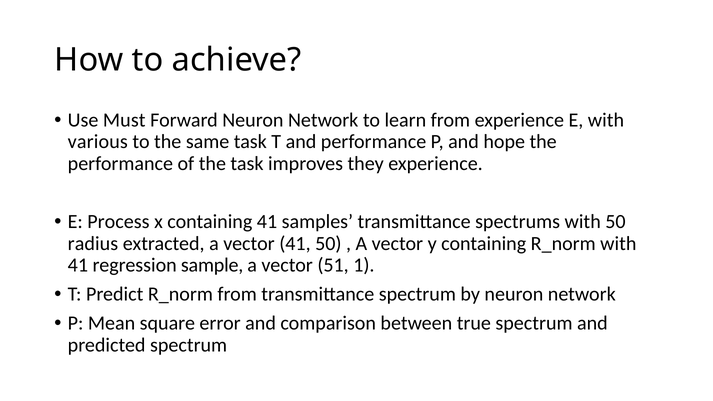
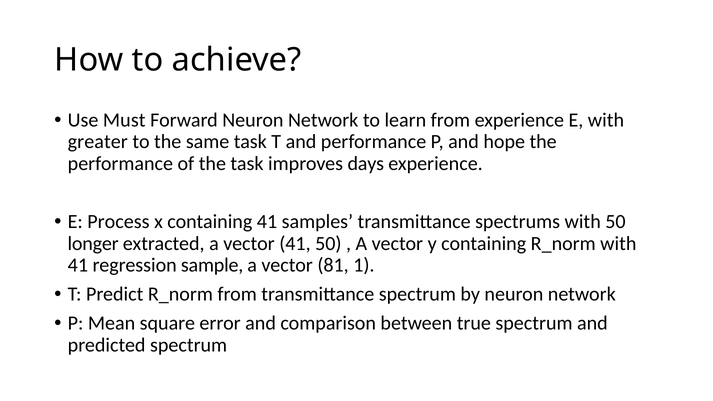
various: various -> greater
they: they -> days
radius: radius -> longer
51: 51 -> 81
